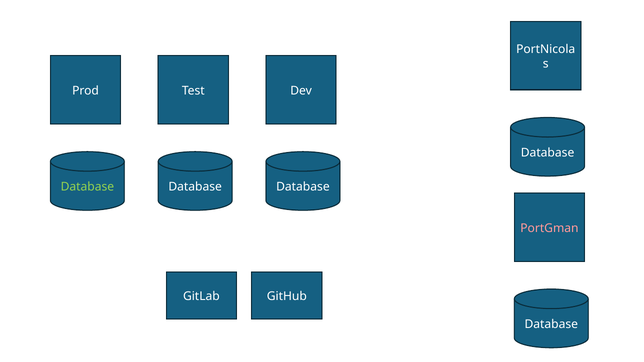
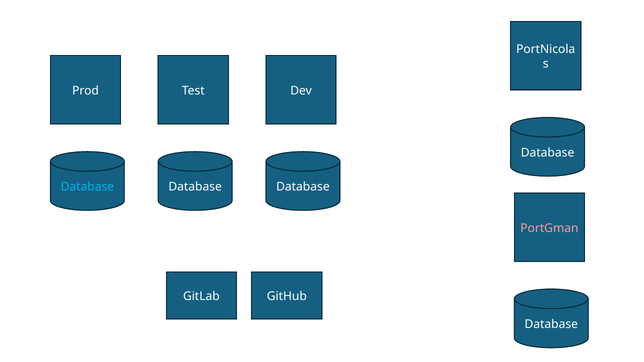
Database at (87, 187) colour: light green -> light blue
